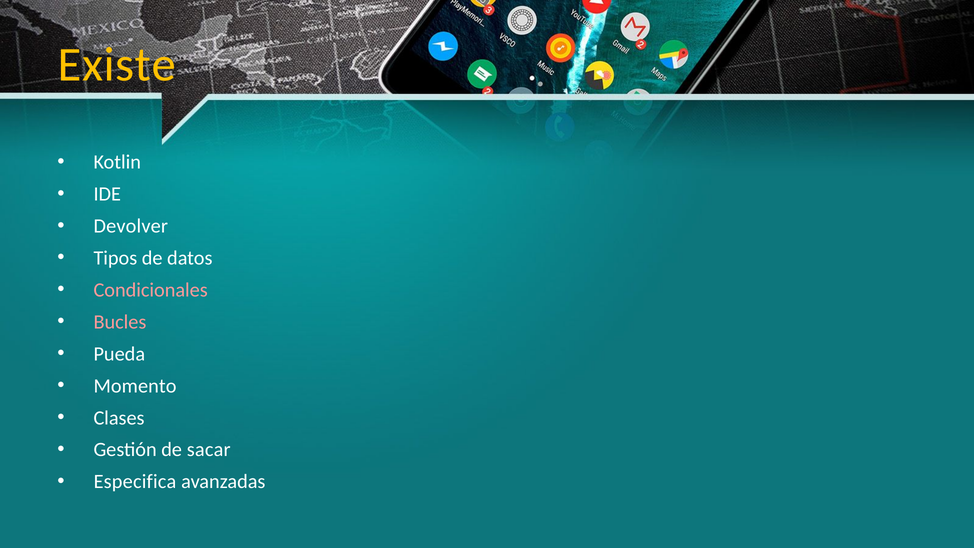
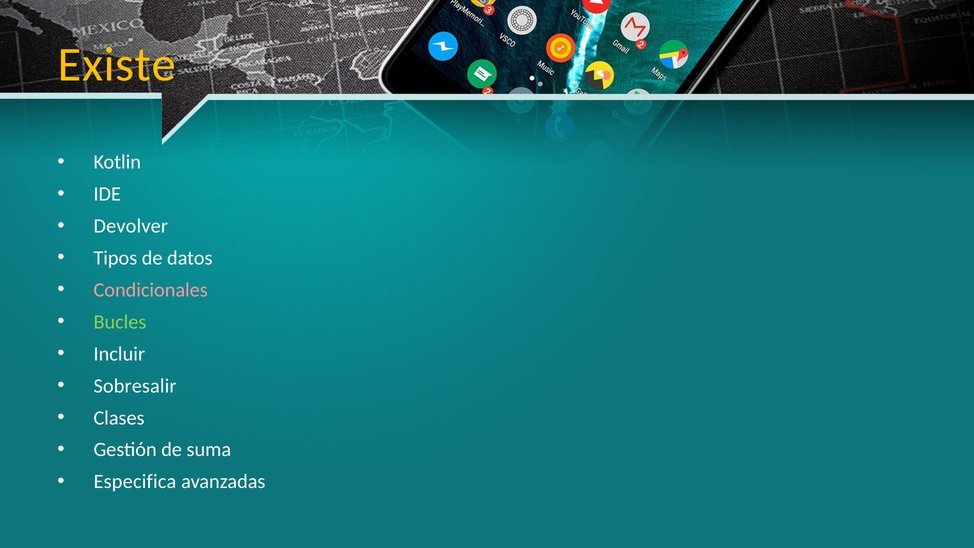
Bucles colour: pink -> light green
Pueda: Pueda -> Incluir
Momento: Momento -> Sobresalir
sacar: sacar -> suma
